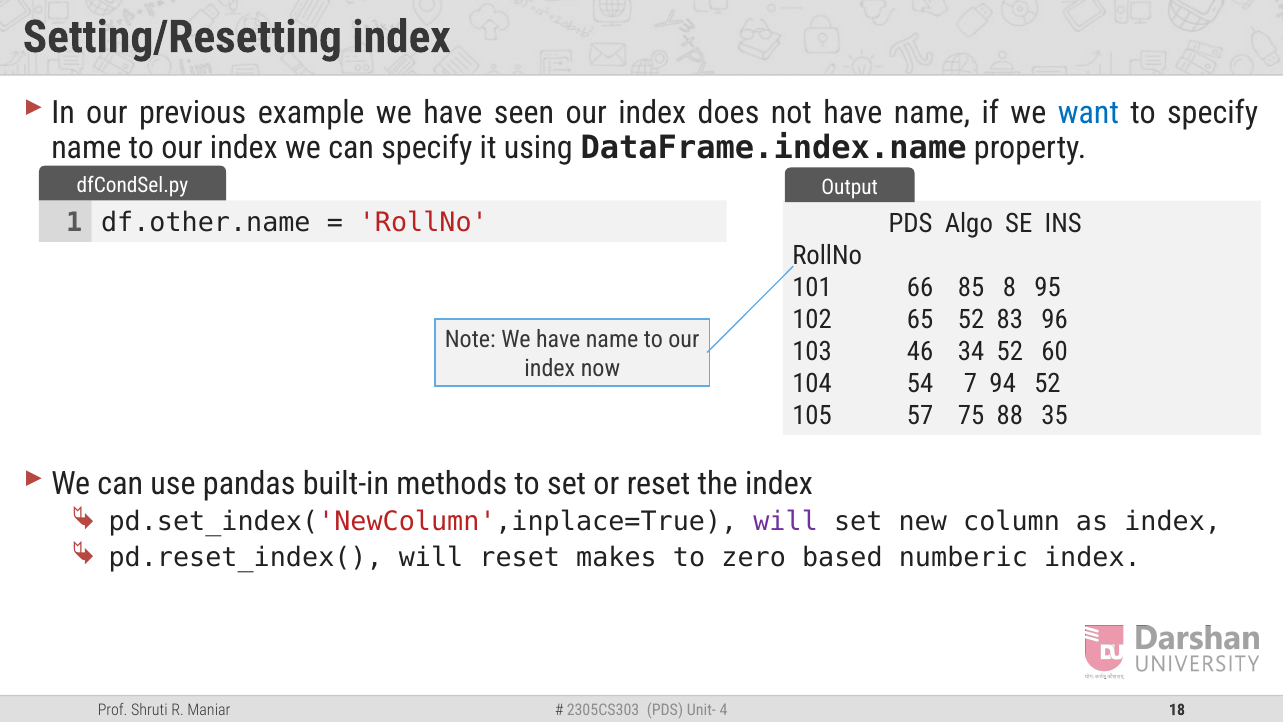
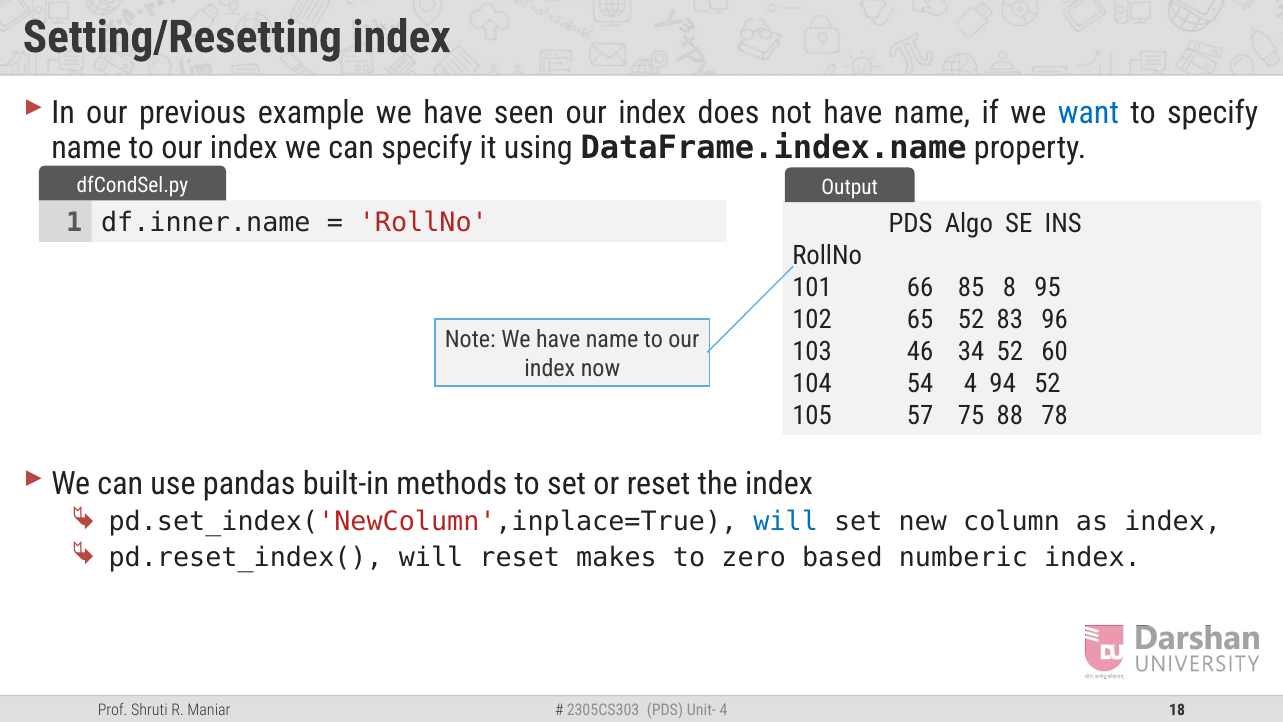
df.other.name: df.other.name -> df.inner.name
54 7: 7 -> 4
35: 35 -> 78
will at (786, 522) colour: purple -> blue
